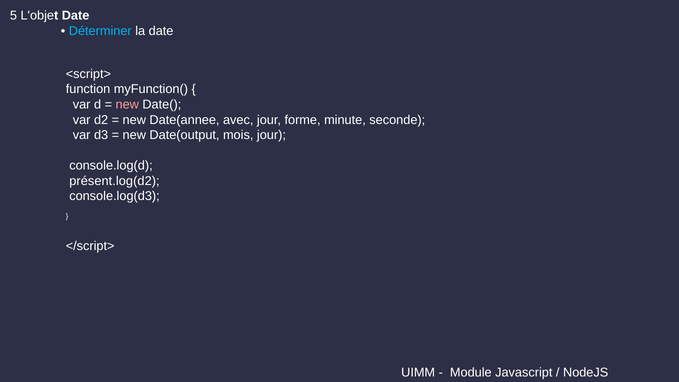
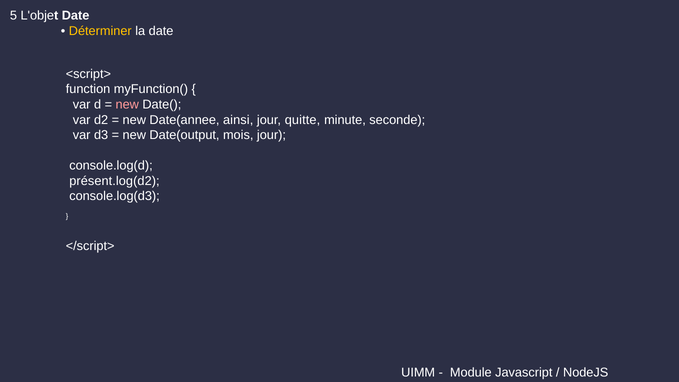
Déterminer colour: light blue -> yellow
avec: avec -> ainsi
forme: forme -> quitte
